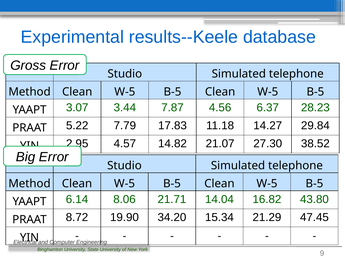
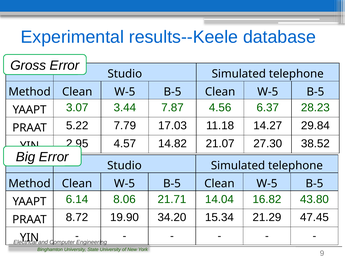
17.83: 17.83 -> 17.03
